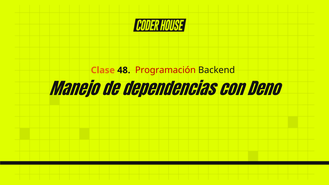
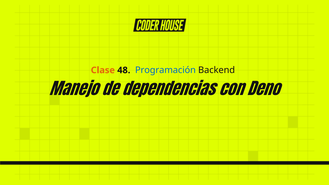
Programación colour: red -> blue
